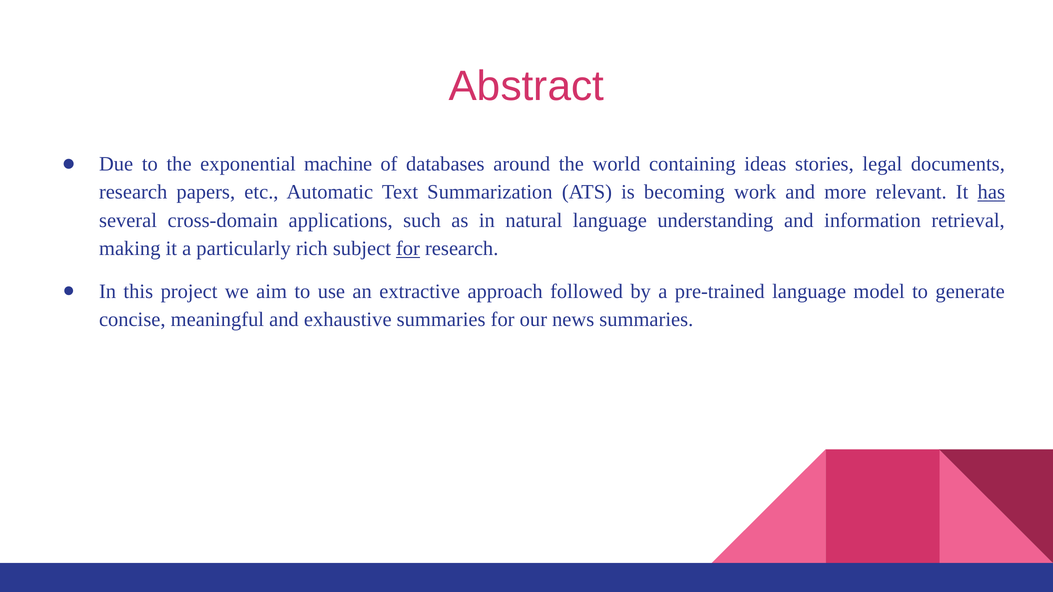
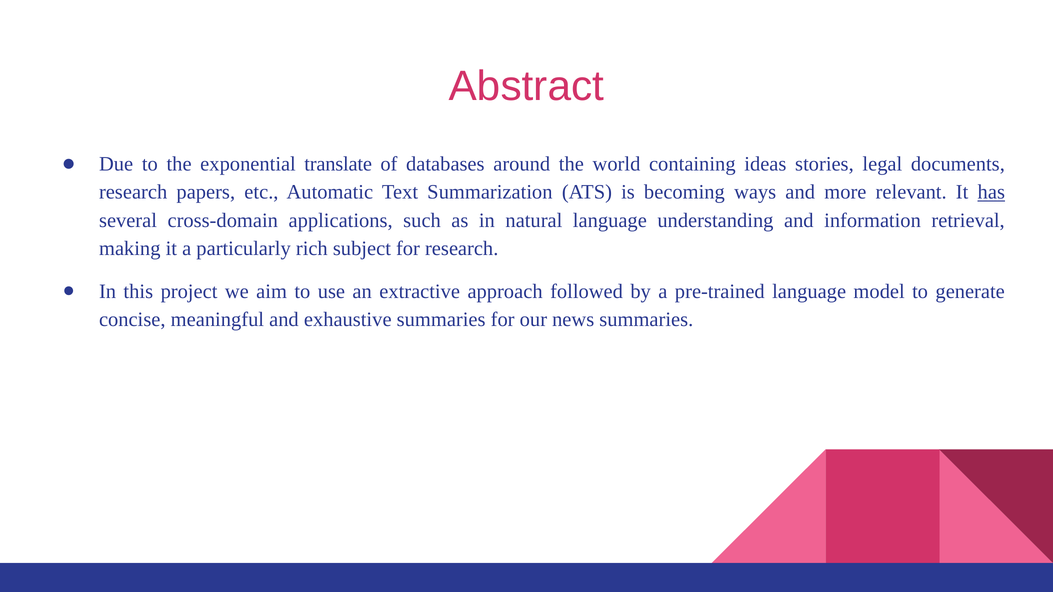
machine: machine -> translate
work: work -> ways
for at (408, 249) underline: present -> none
